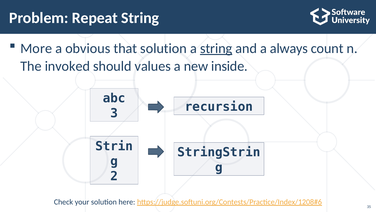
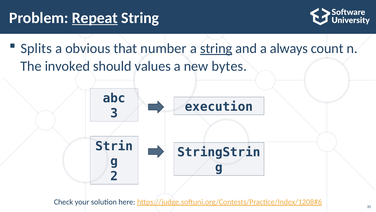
Repeat underline: none -> present
More: More -> Splits
that solution: solution -> number
inside: inside -> bytes
recursion: recursion -> execution
